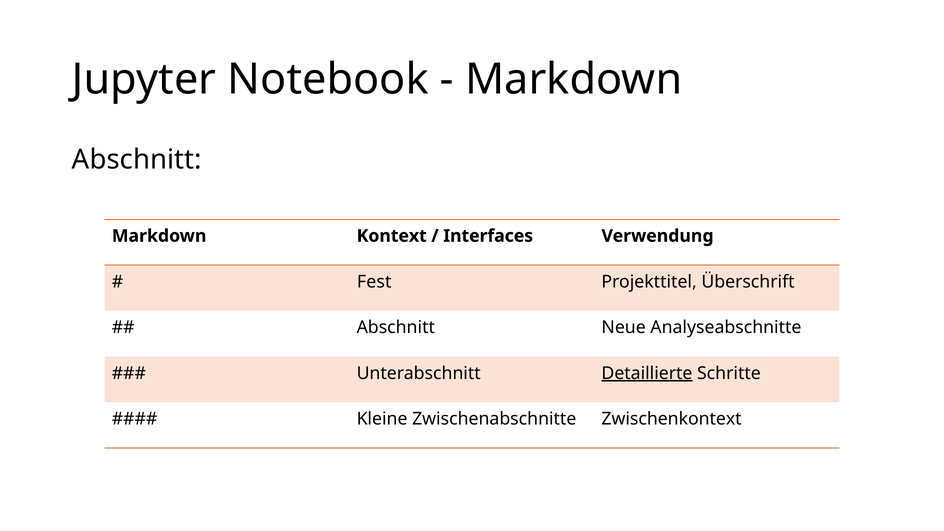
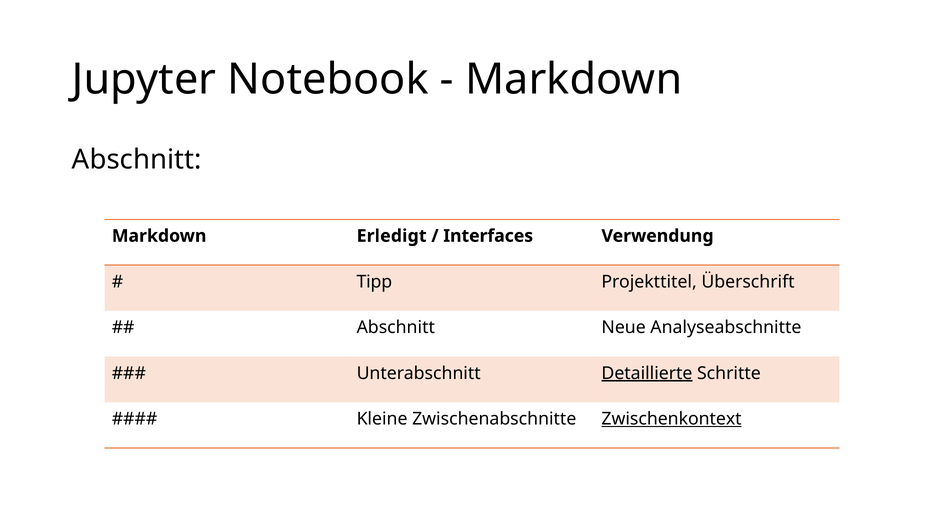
Kontext: Kontext -> Erledigt
Fest: Fest -> Tipp
Zwischenkontext underline: none -> present
